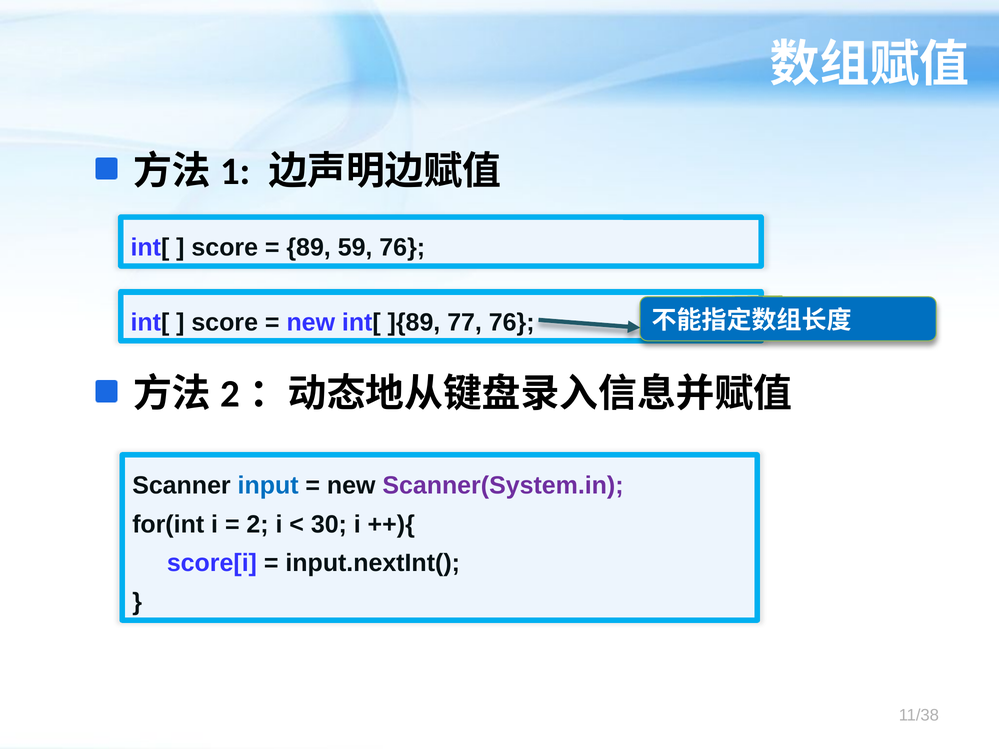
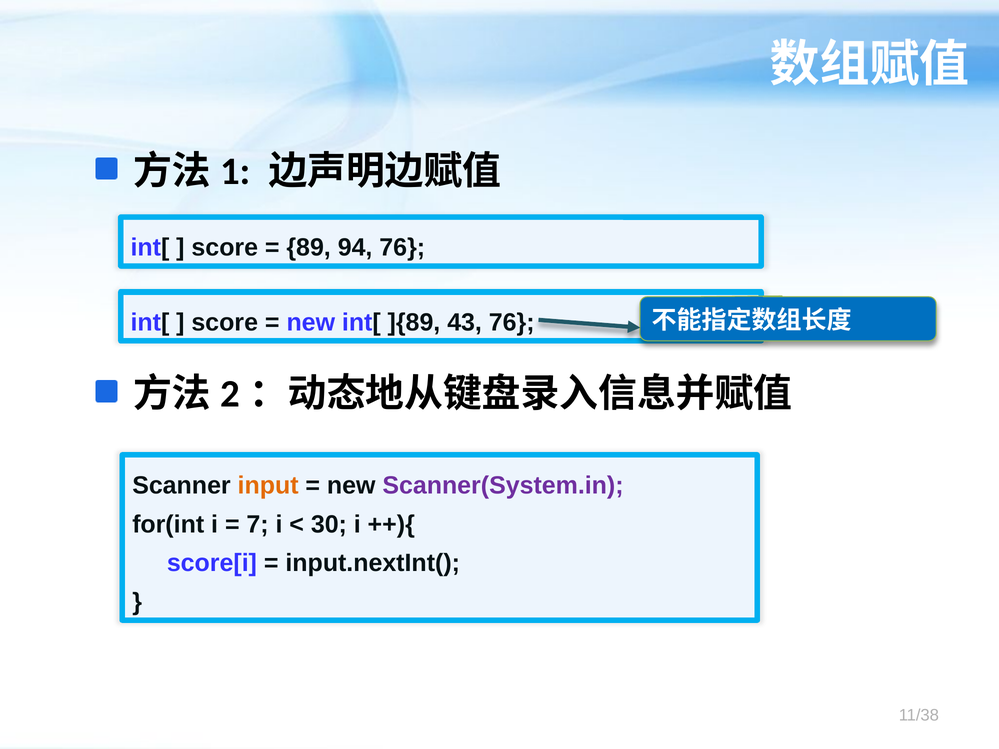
59: 59 -> 94
77: 77 -> 43
input colour: blue -> orange
2: 2 -> 7
